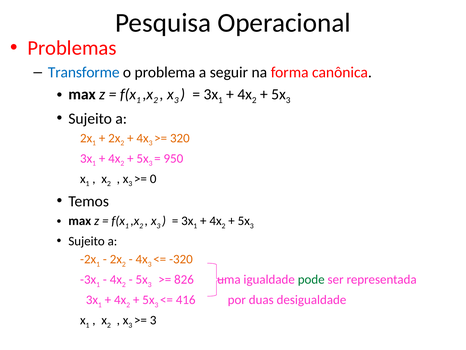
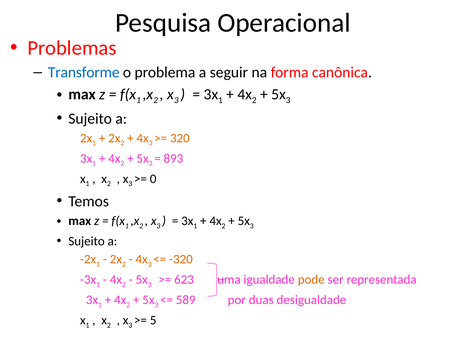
950: 950 -> 893
826: 826 -> 623
pode colour: green -> orange
416: 416 -> 589
3 at (153, 320): 3 -> 5
